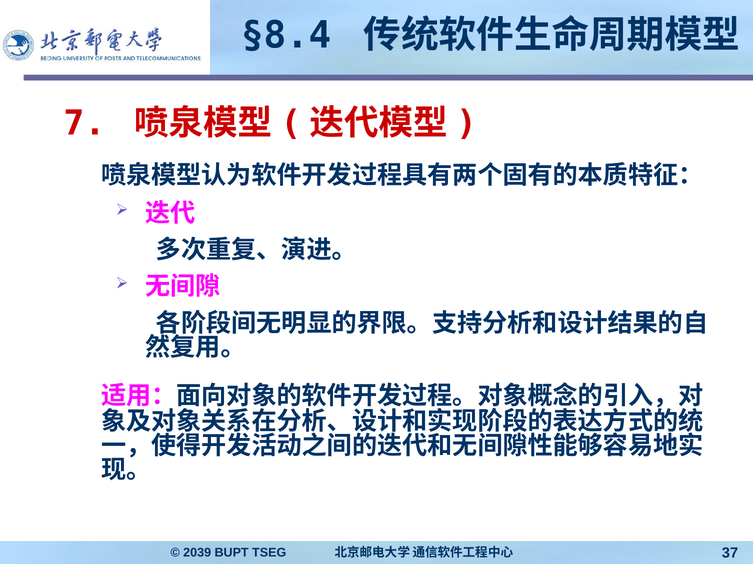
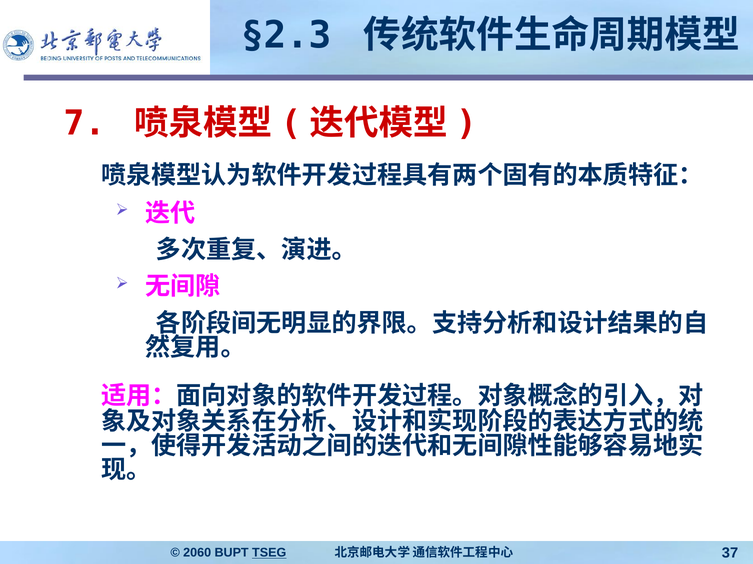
§8.4: §8.4 -> §2.3
2039: 2039 -> 2060
TSEG underline: none -> present
